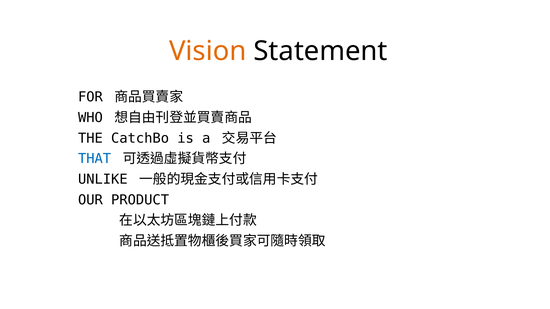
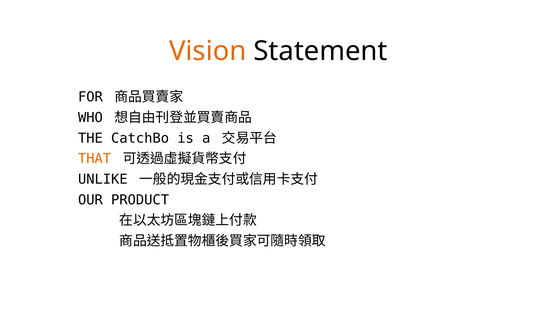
THAT colour: blue -> orange
